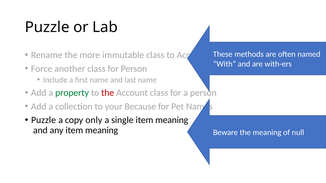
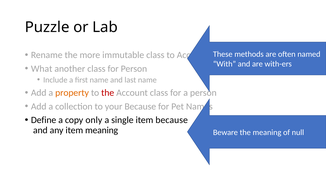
Force: Force -> What
property colour: green -> orange
Puzzle at (44, 120): Puzzle -> Define
single item meaning: meaning -> because
